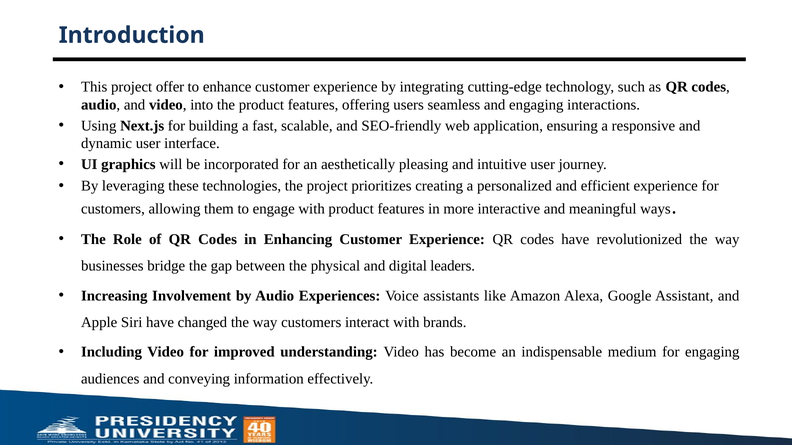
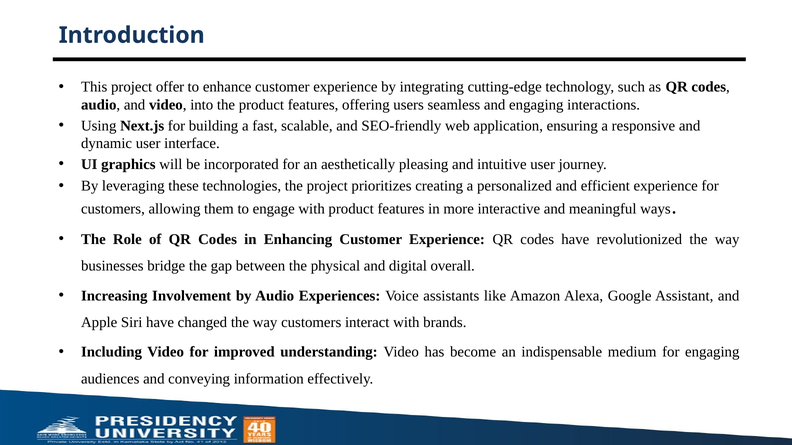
leaders: leaders -> overall
